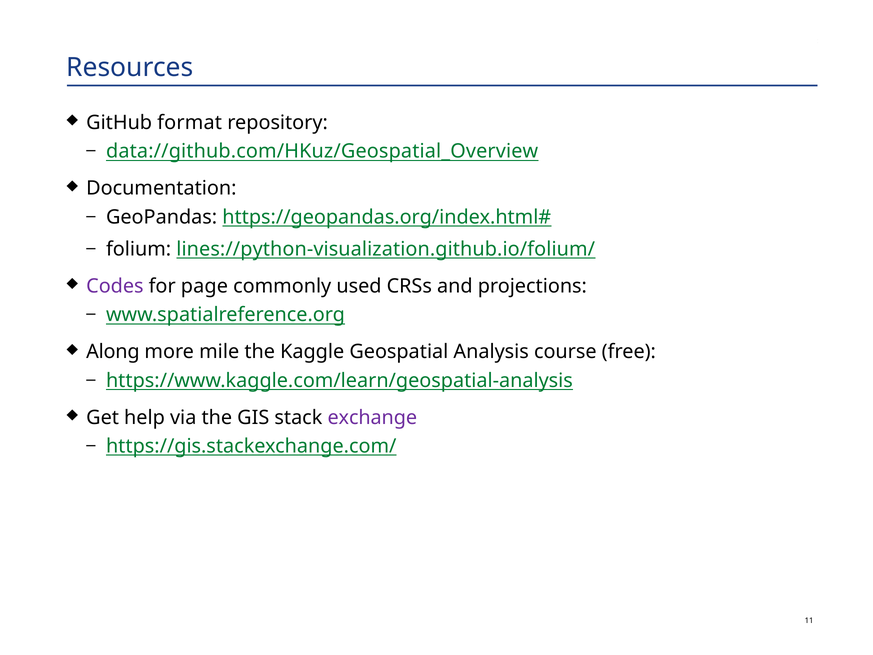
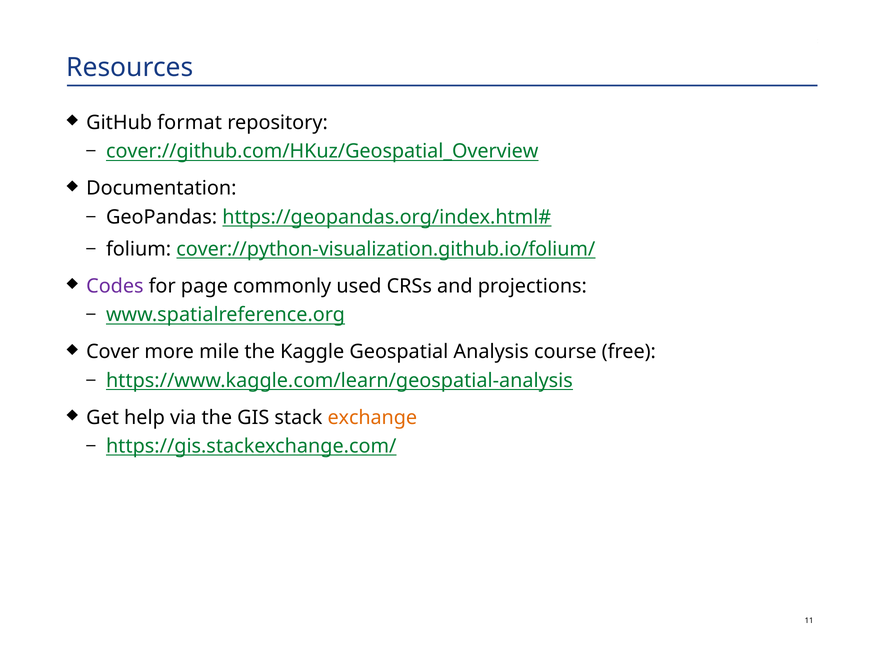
data://github.com/HKuz/Geospatial_Overview: data://github.com/HKuz/Geospatial_Overview -> cover://github.com/HKuz/Geospatial_Overview
lines://python-visualization.github.io/folium/: lines://python-visualization.github.io/folium/ -> cover://python-visualization.github.io/folium/
Along: Along -> Cover
exchange colour: purple -> orange
